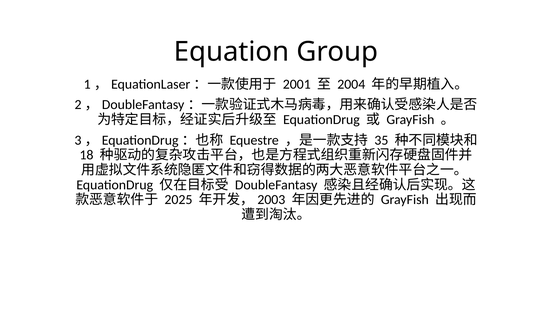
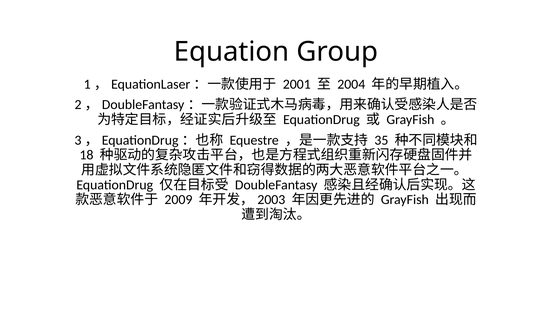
2025: 2025 -> 2009
